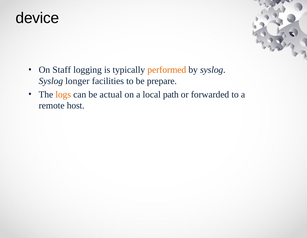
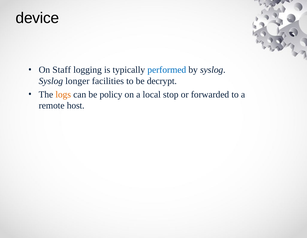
performed colour: orange -> blue
prepare: prepare -> decrypt
actual: actual -> policy
path: path -> stop
